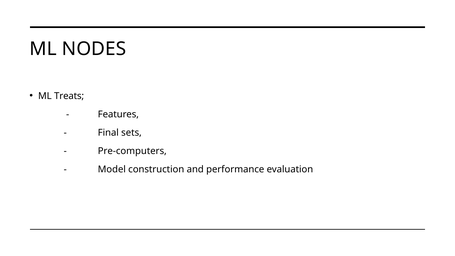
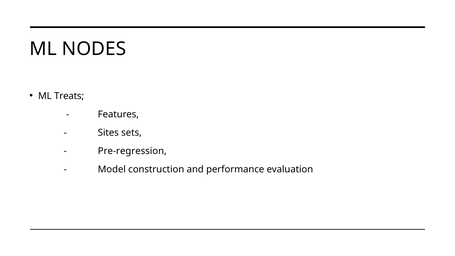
Final: Final -> Sites
Pre-computers: Pre-computers -> Pre-regression
